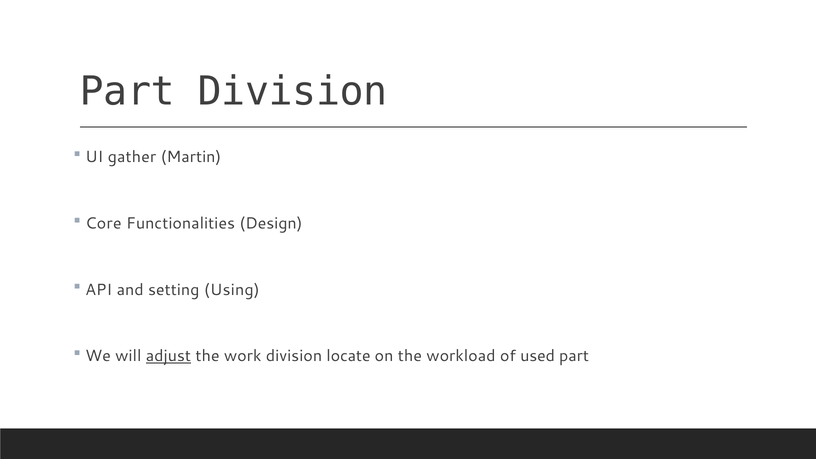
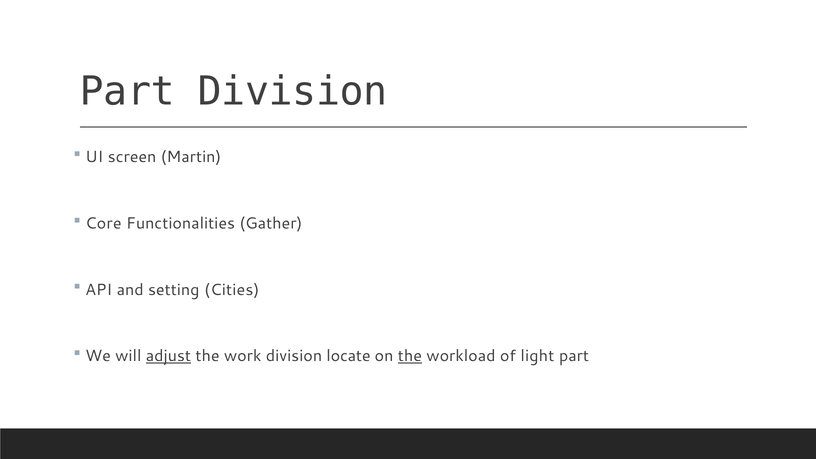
gather: gather -> screen
Design: Design -> Gather
Using: Using -> Cities
the at (410, 356) underline: none -> present
used: used -> light
